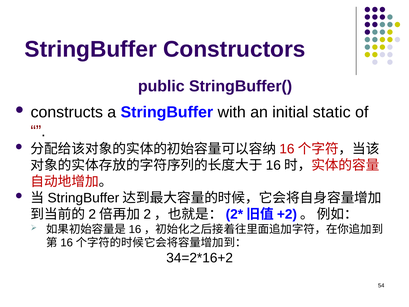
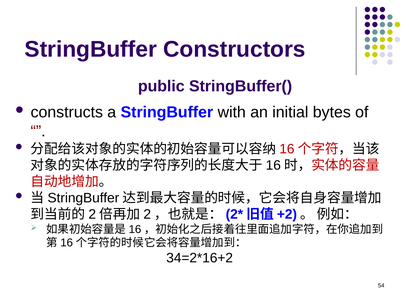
static: static -> bytes
